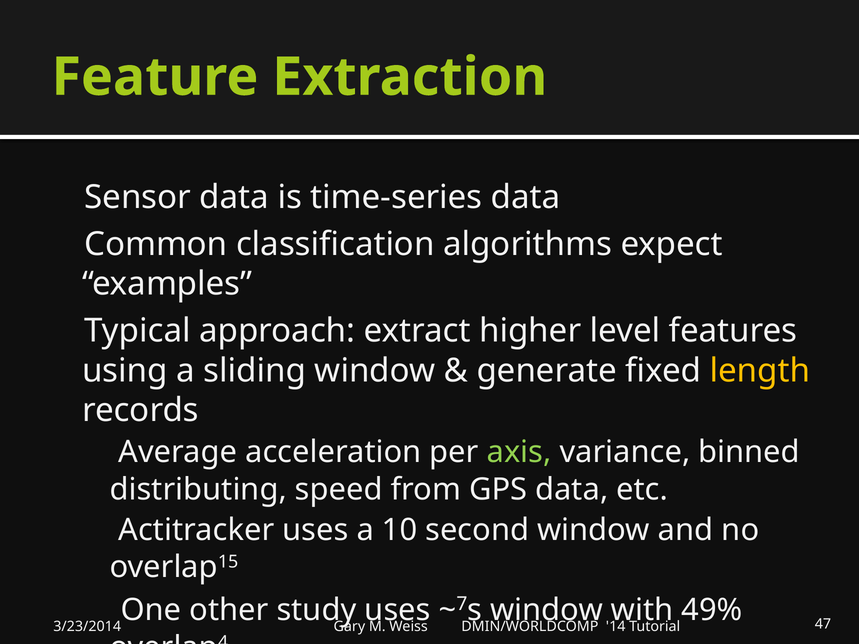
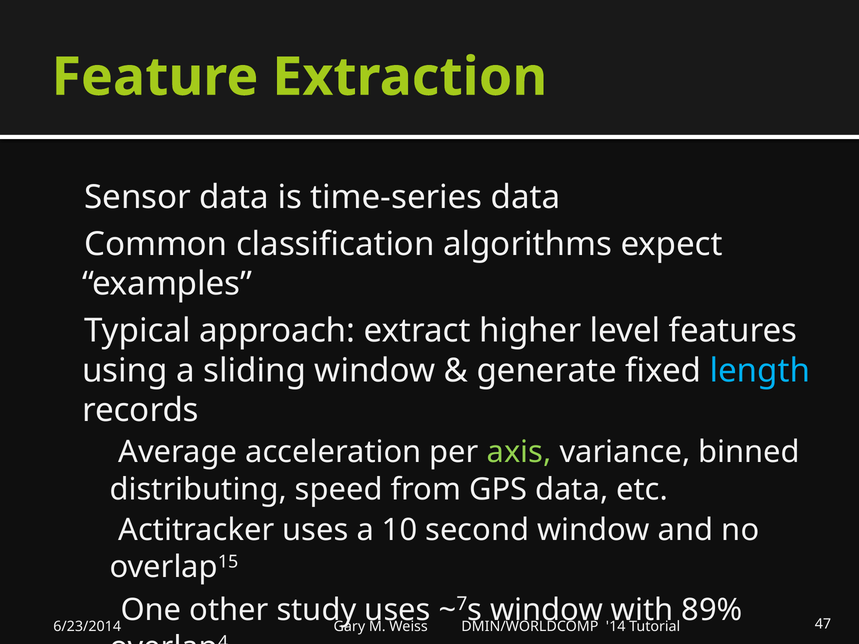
length colour: yellow -> light blue
49%: 49% -> 89%
3/23/2014: 3/23/2014 -> 6/23/2014
